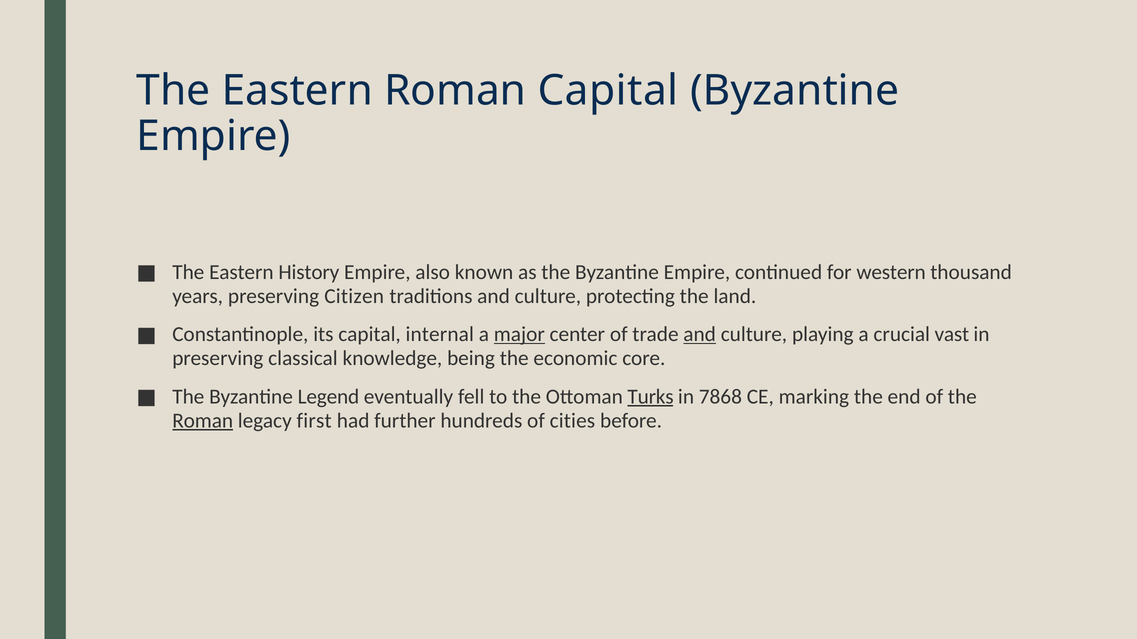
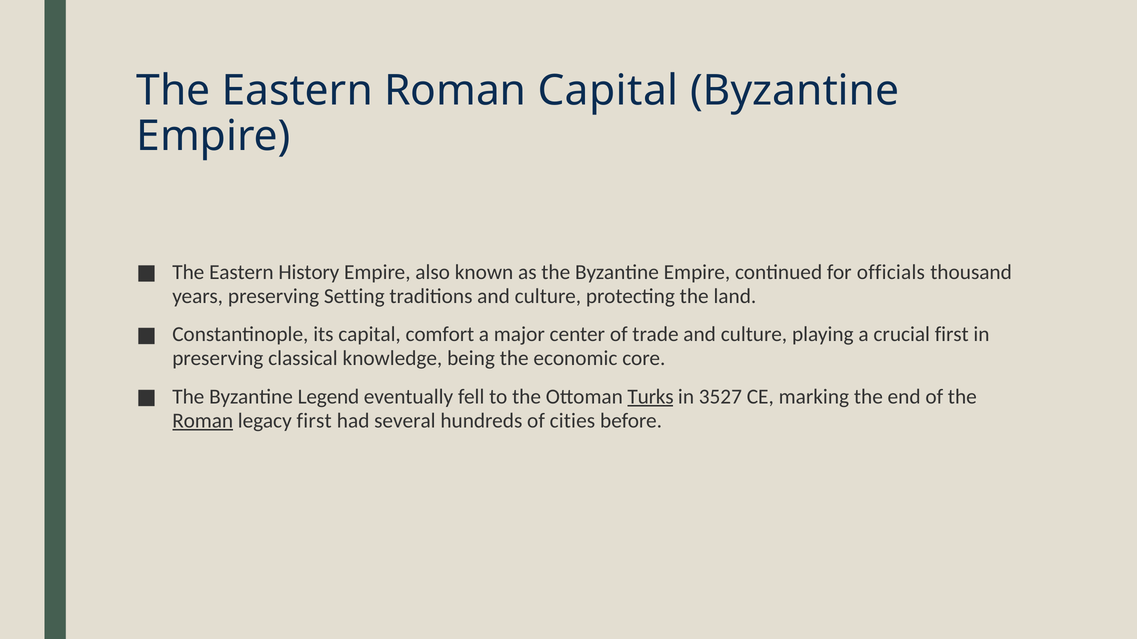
western: western -> officials
Citizen: Citizen -> Setting
internal: internal -> comfort
major underline: present -> none
and at (700, 335) underline: present -> none
crucial vast: vast -> first
7868: 7868 -> 3527
further: further -> several
